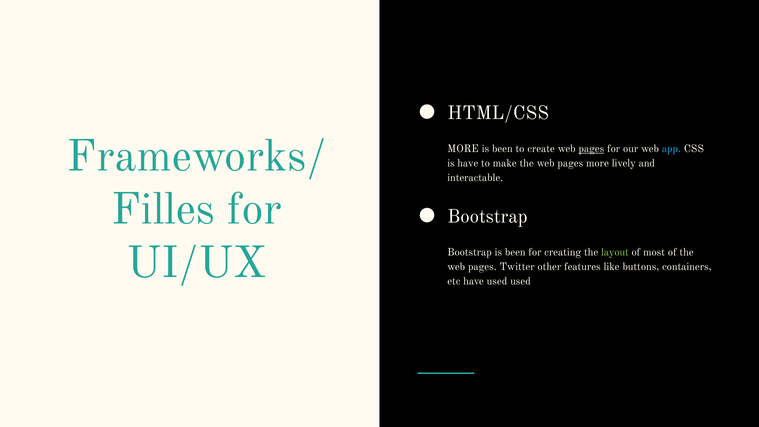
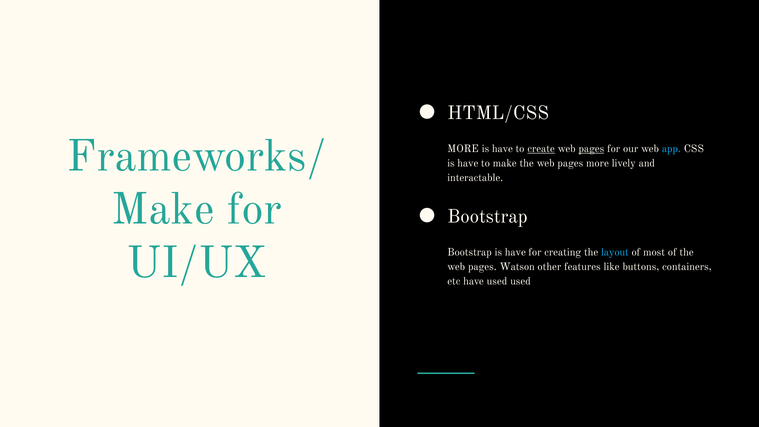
been at (502, 149): been -> have
create underline: none -> present
Filles at (163, 209): Filles -> Make
Bootstrap is been: been -> have
layout colour: light green -> light blue
Twitter: Twitter -> Watson
